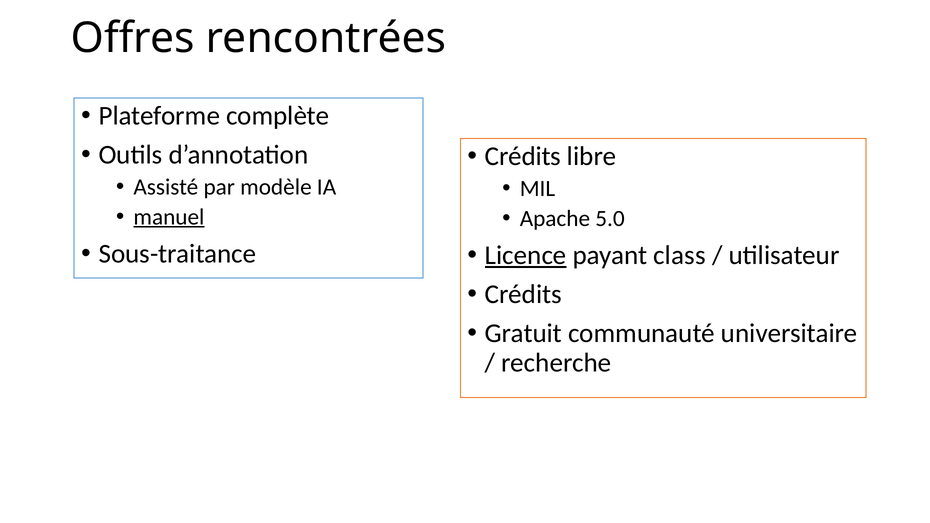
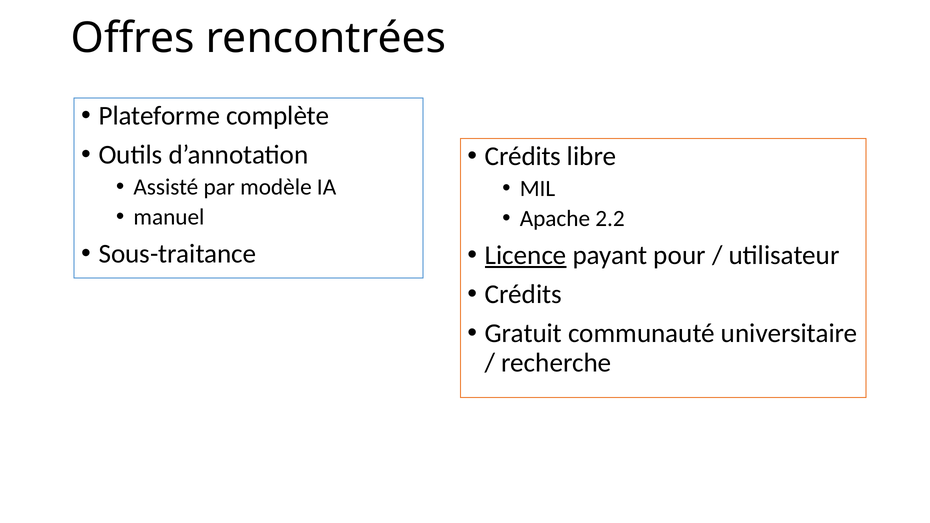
manuel underline: present -> none
5.0: 5.0 -> 2.2
class: class -> pour
